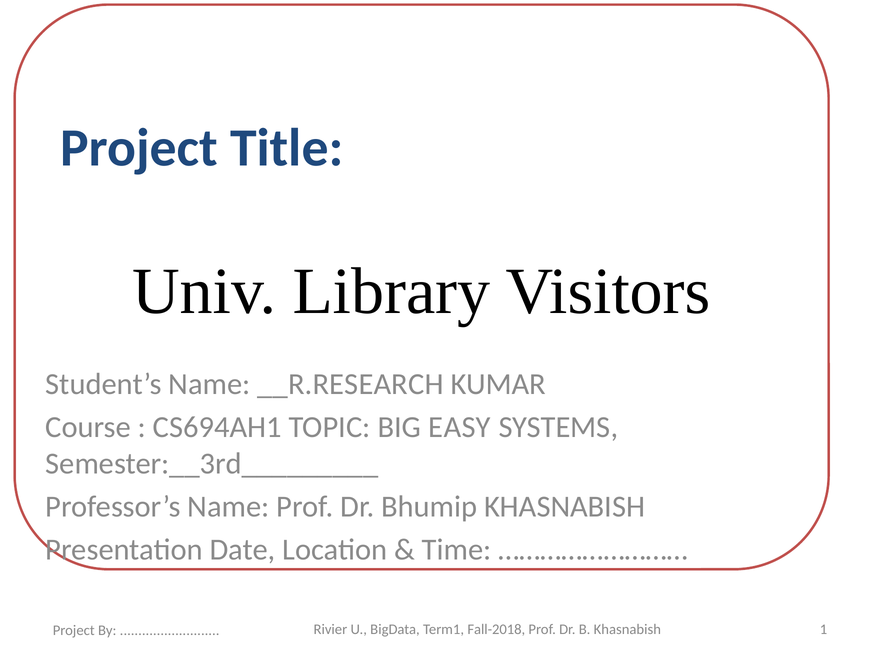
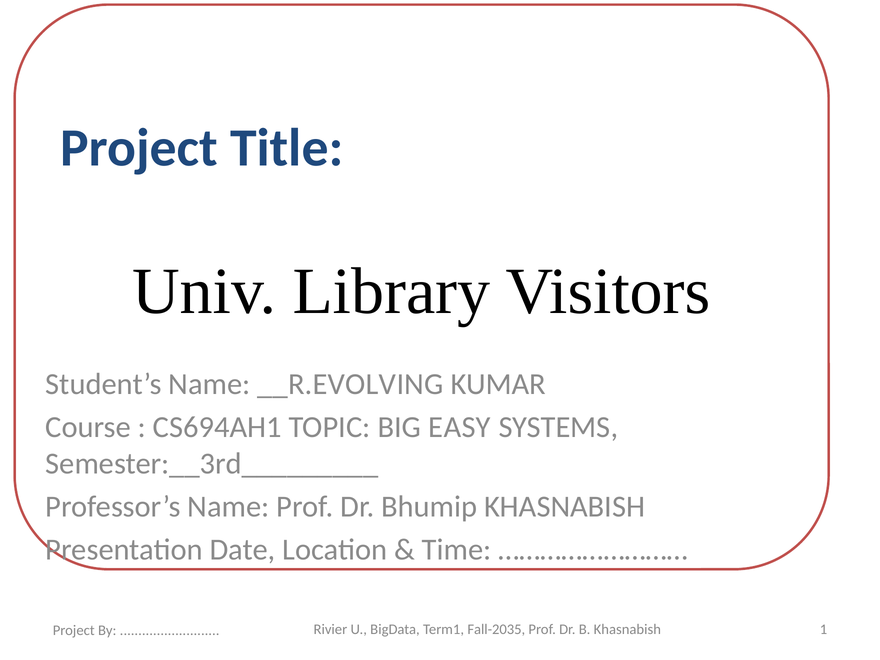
__R.RESEARCH: __R.RESEARCH -> __R.EVOLVING
Fall-2018: Fall-2018 -> Fall-2035
